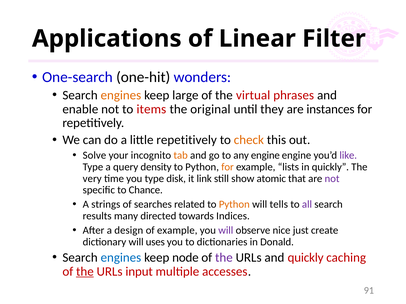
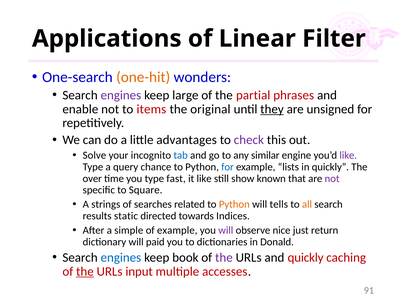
one-hit colour: black -> orange
engines at (121, 95) colour: orange -> purple
virtual: virtual -> partial
they underline: none -> present
instances: instances -> unsigned
little repetitively: repetitively -> advantages
check colour: orange -> purple
tab colour: orange -> blue
any engine: engine -> similar
density: density -> chance
for at (228, 167) colour: orange -> blue
very: very -> over
disk: disk -> fast
it link: link -> like
atomic: atomic -> known
Chance: Chance -> Square
all colour: purple -> orange
many: many -> static
design: design -> simple
create: create -> return
uses: uses -> paid
node: node -> book
